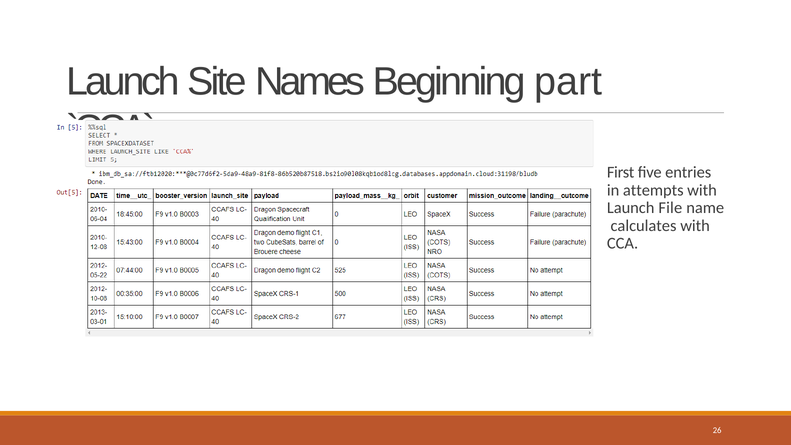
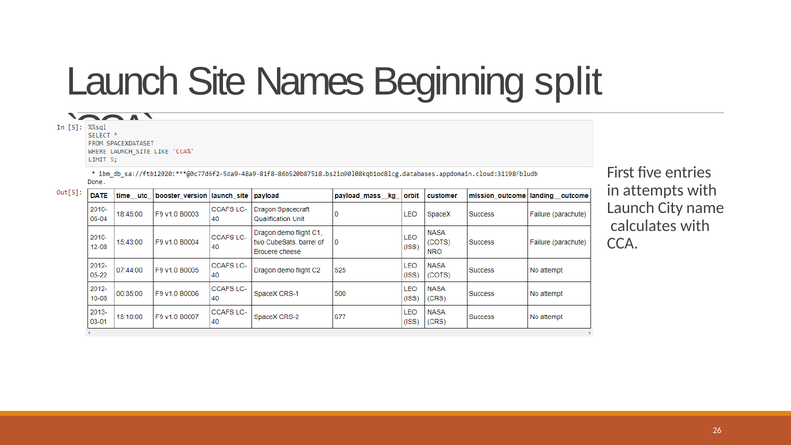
part: part -> split
File: File -> City
